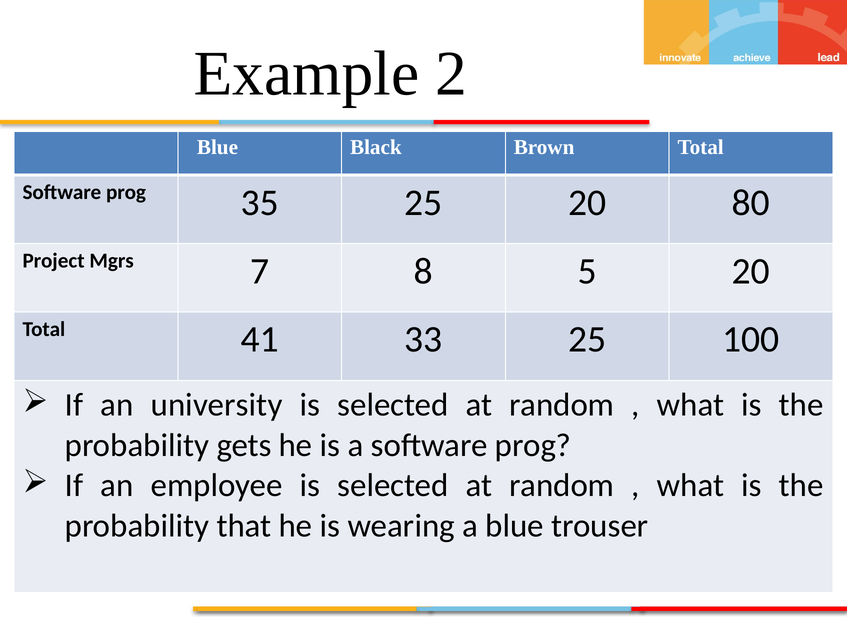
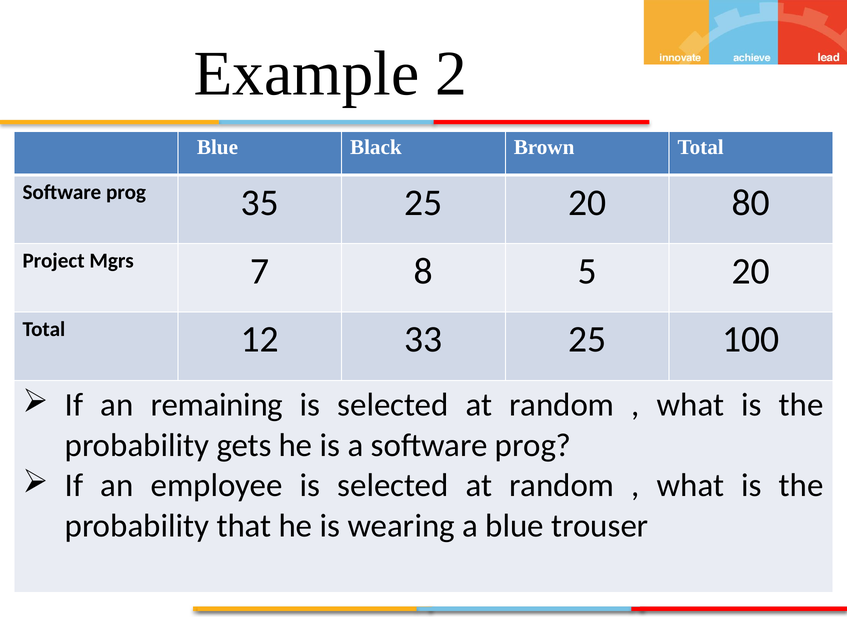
41: 41 -> 12
university: university -> remaining
